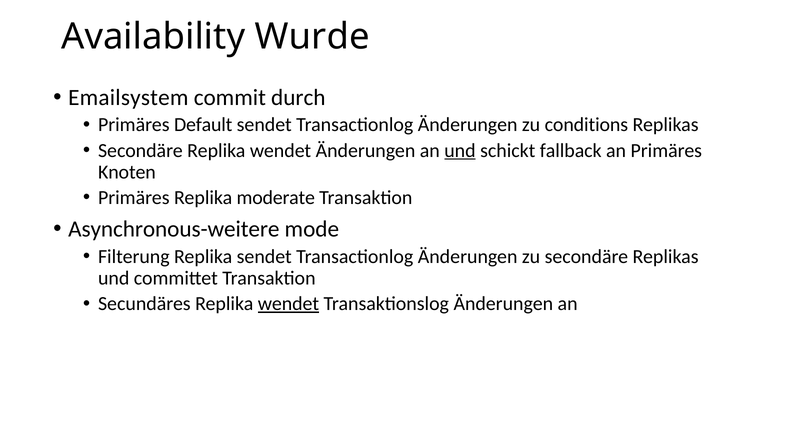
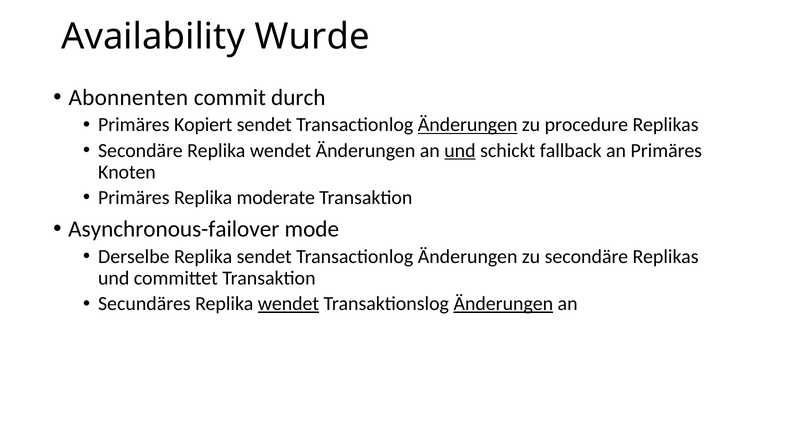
Emailsystem: Emailsystem -> Abonnenten
Default: Default -> Kopiert
Änderungen at (468, 125) underline: none -> present
conditions: conditions -> procedure
Asynchronous-weitere: Asynchronous-weitere -> Asynchronous-failover
Filterung: Filterung -> Derselbe
Änderungen at (503, 304) underline: none -> present
